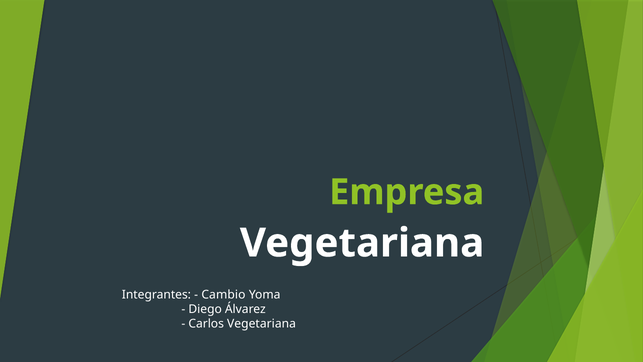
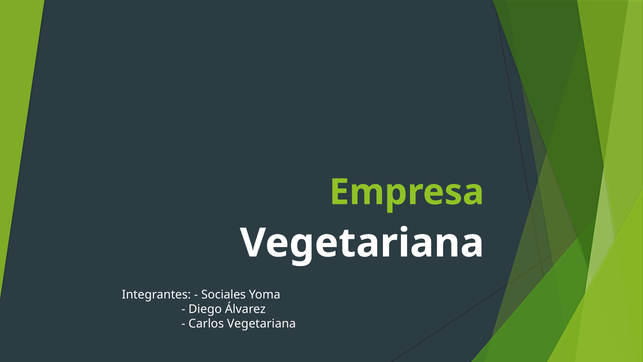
Cambio: Cambio -> Sociales
